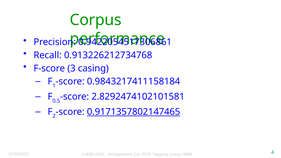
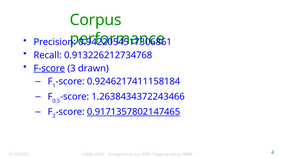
F-score underline: none -> present
casing: casing -> drawn
0.9843217411158184: 0.9843217411158184 -> 0.9246217411158184
2.8292474102101581: 2.8292474102101581 -> 1.2638434372243466
